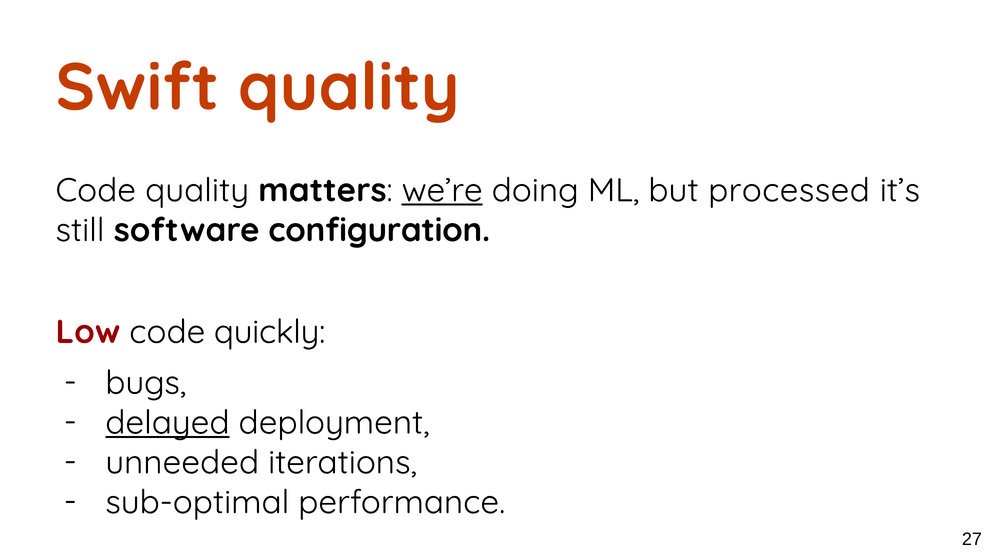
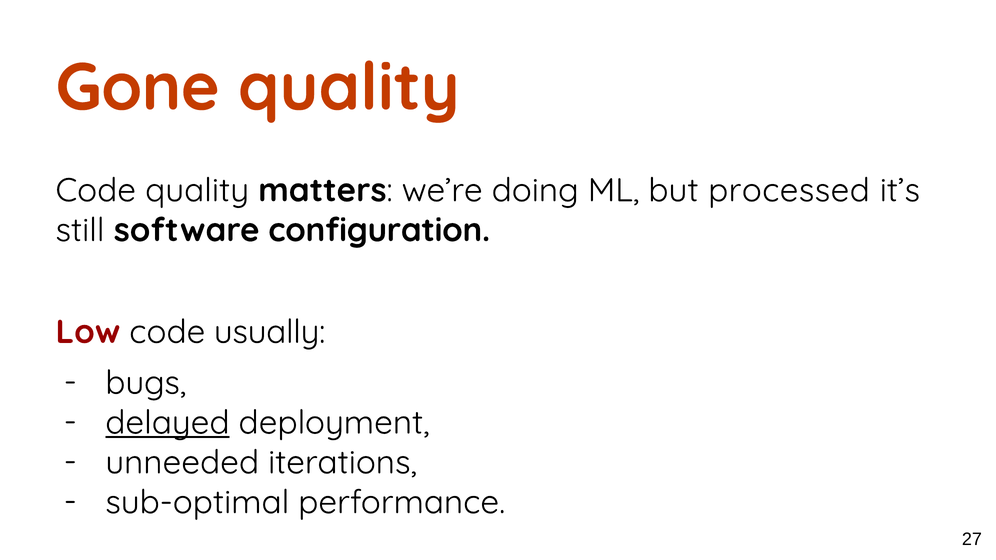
Swift: Swift -> Gone
we’re underline: present -> none
quickly: quickly -> usually
